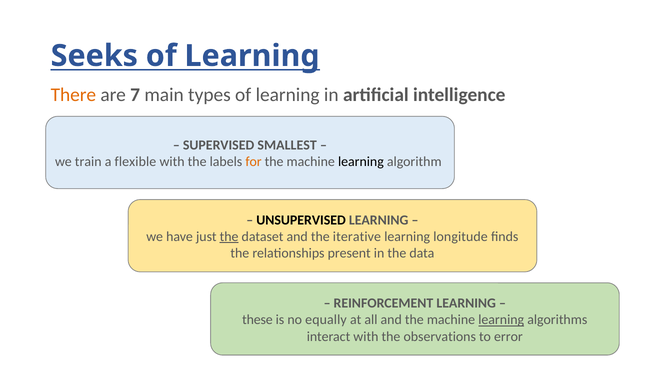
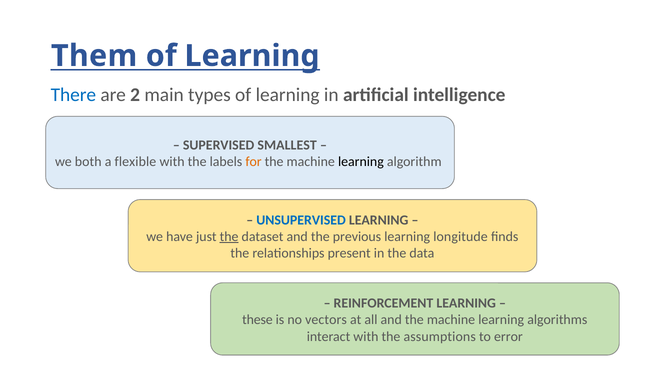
Seeks: Seeks -> Them
There colour: orange -> blue
7: 7 -> 2
train: train -> both
UNSUPERVISED colour: black -> blue
iterative: iterative -> previous
equally: equally -> vectors
learning at (501, 320) underline: present -> none
observations: observations -> assumptions
